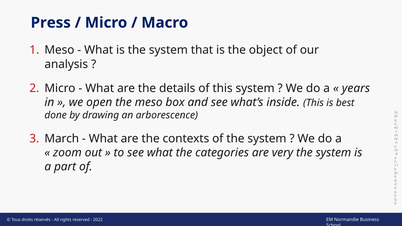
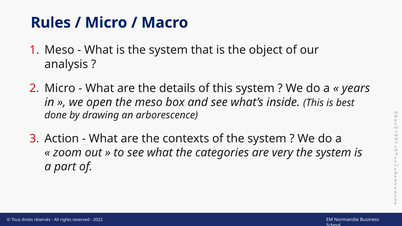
Press: Press -> Rules
March: March -> Action
